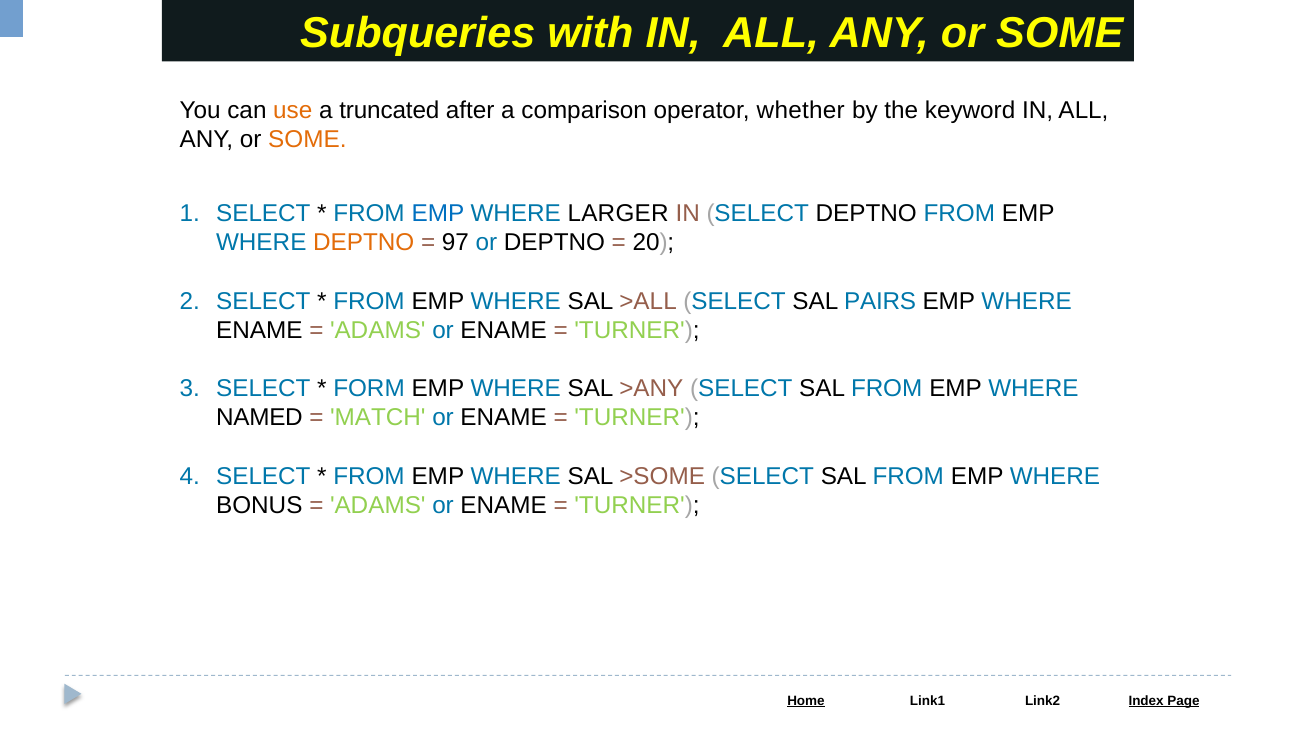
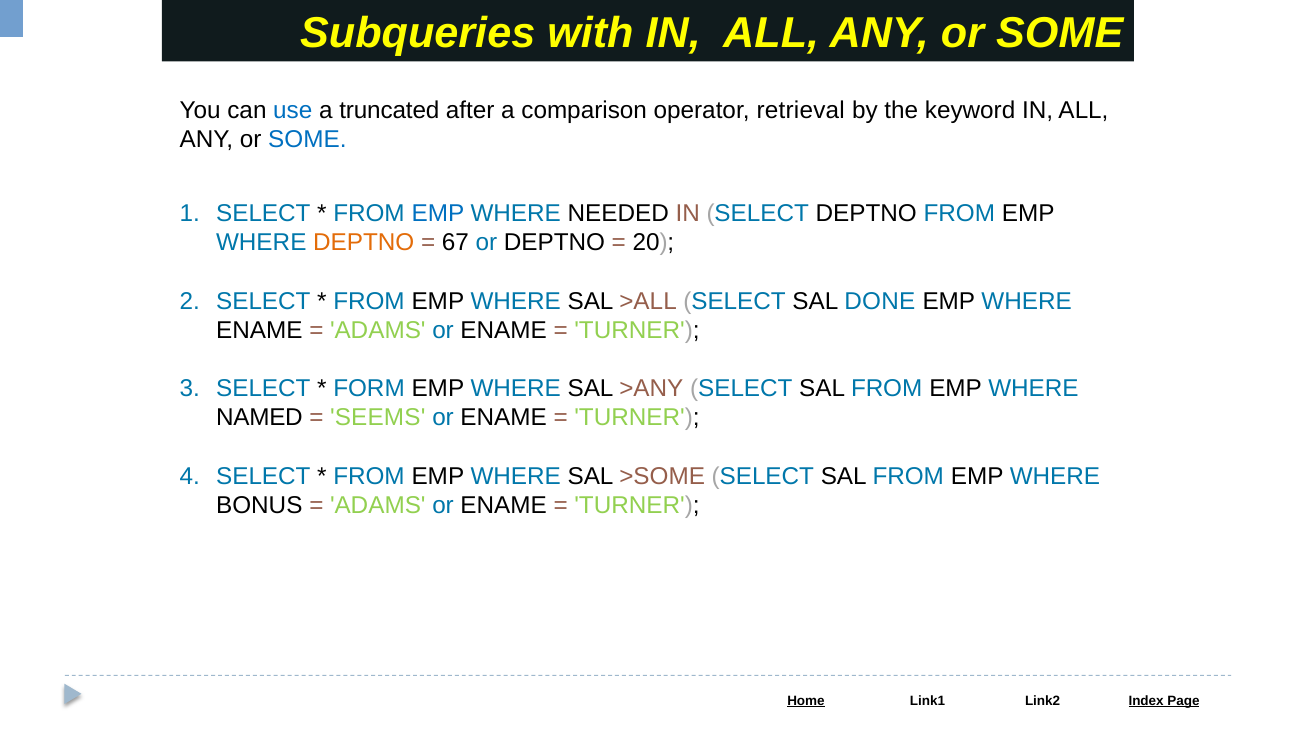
use colour: orange -> blue
whether: whether -> retrieval
SOME at (307, 139) colour: orange -> blue
LARGER: LARGER -> NEEDED
97: 97 -> 67
PAIRS: PAIRS -> DONE
MATCH: MATCH -> SEEMS
